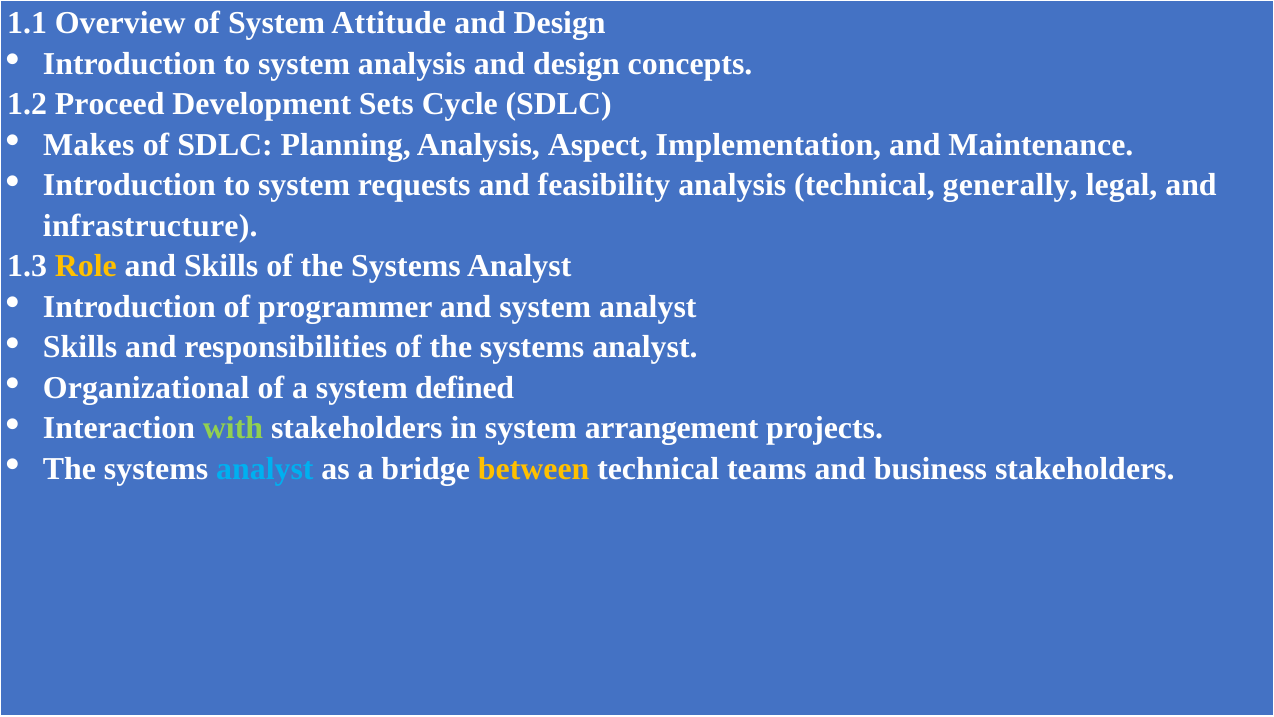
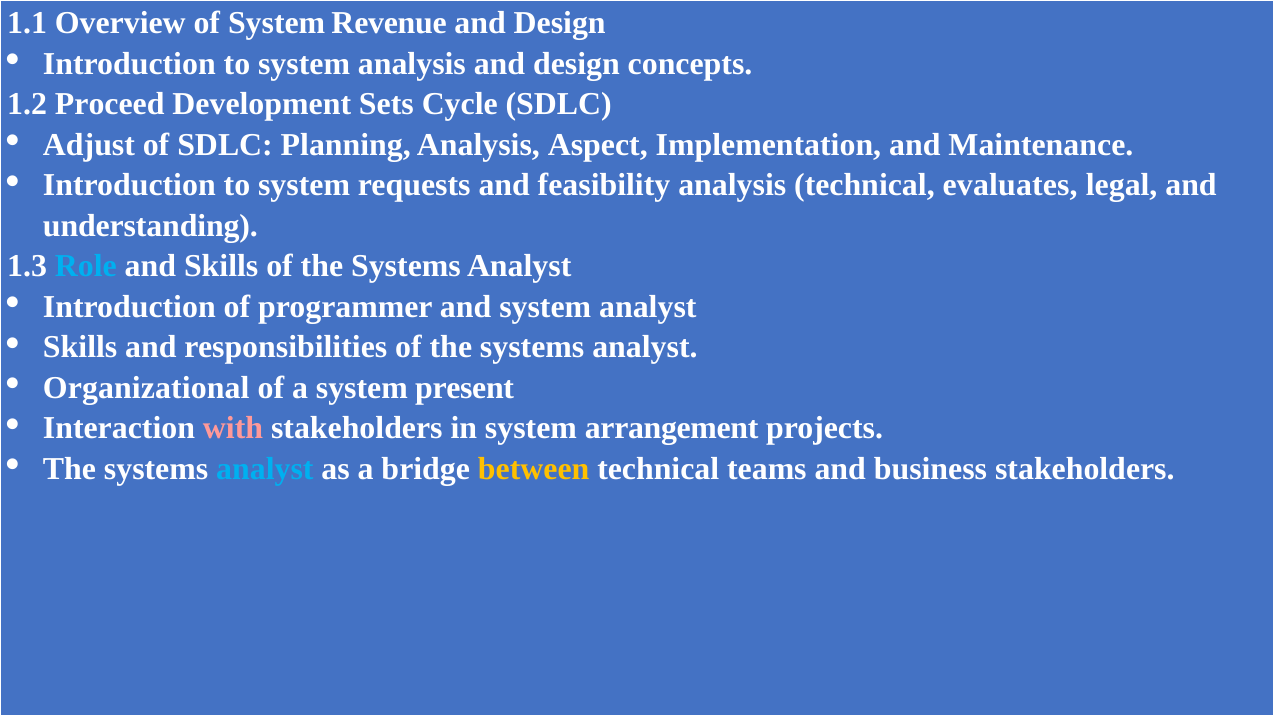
Attitude: Attitude -> Revenue
Makes: Makes -> Adjust
generally: generally -> evaluates
infrastructure: infrastructure -> understanding
Role colour: yellow -> light blue
defined: defined -> present
with colour: light green -> pink
